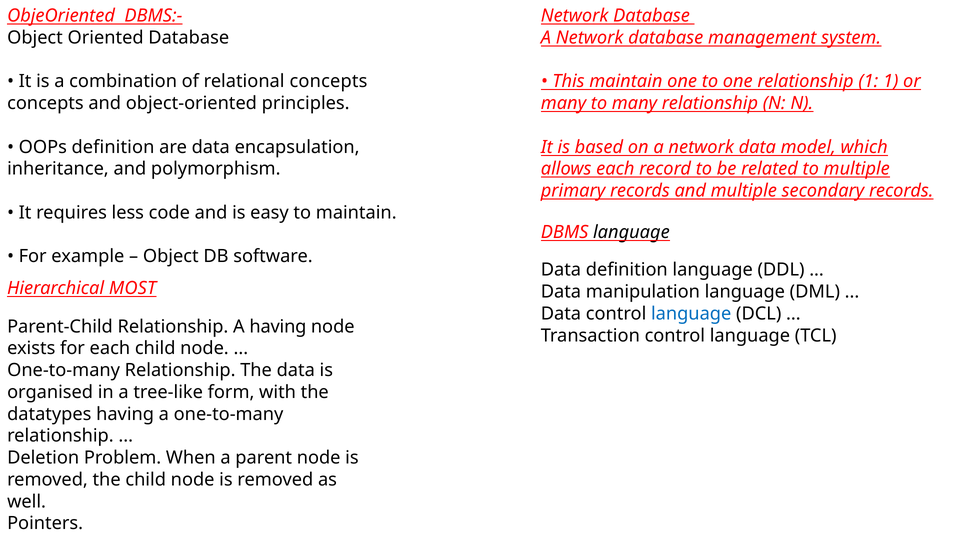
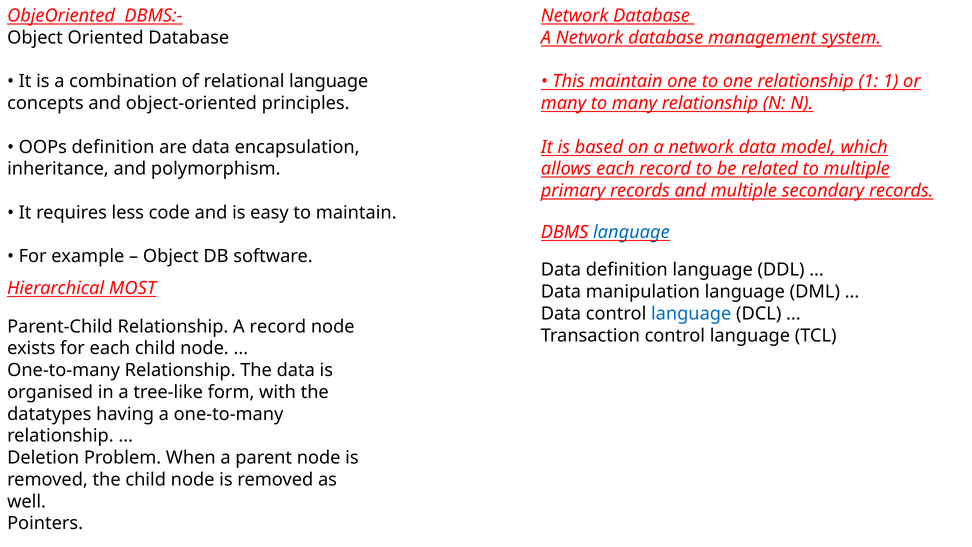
relational concepts: concepts -> language
language at (631, 232) colour: black -> blue
A having: having -> record
